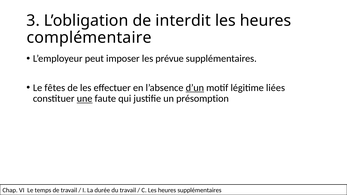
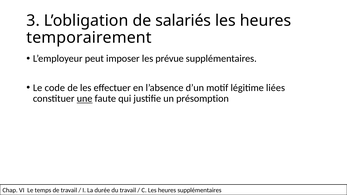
interdit: interdit -> salariés
complémentaire: complémentaire -> temporairement
fêtes: fêtes -> code
d’un underline: present -> none
